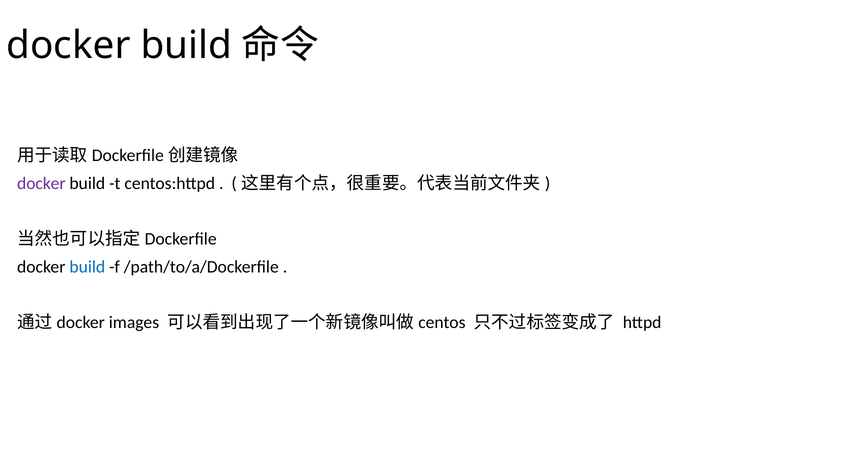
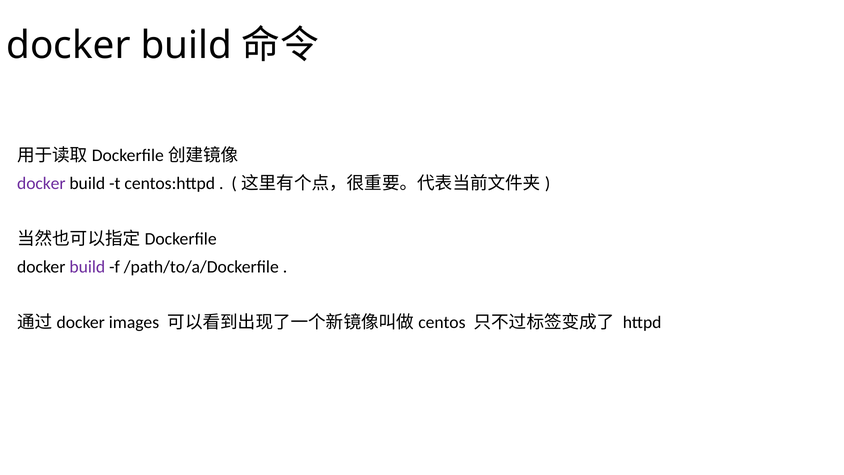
build at (87, 267) colour: blue -> purple
